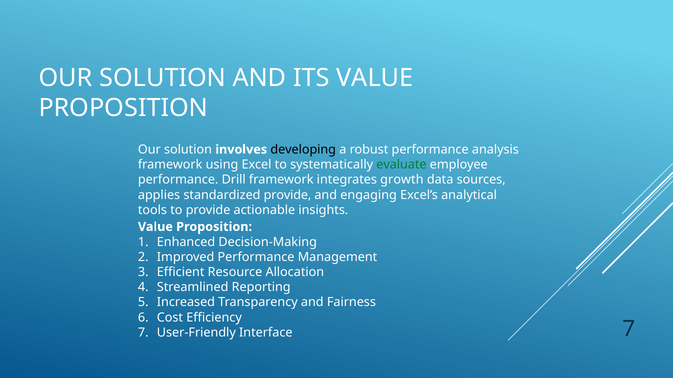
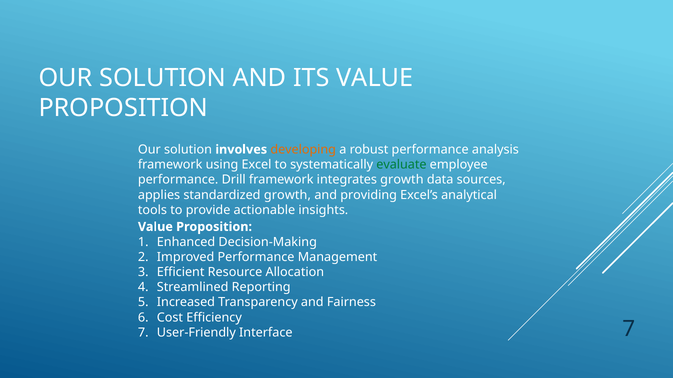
developing colour: black -> orange
standardized provide: provide -> growth
engaging: engaging -> providing
